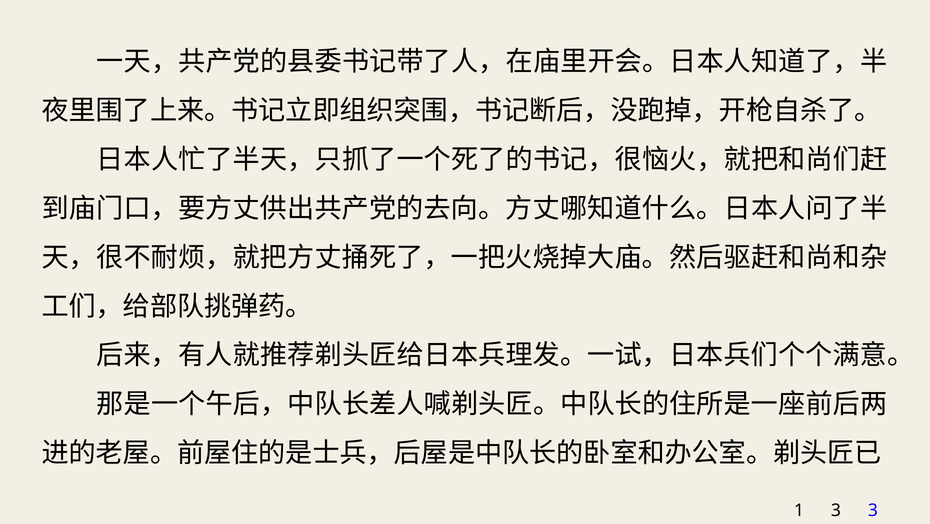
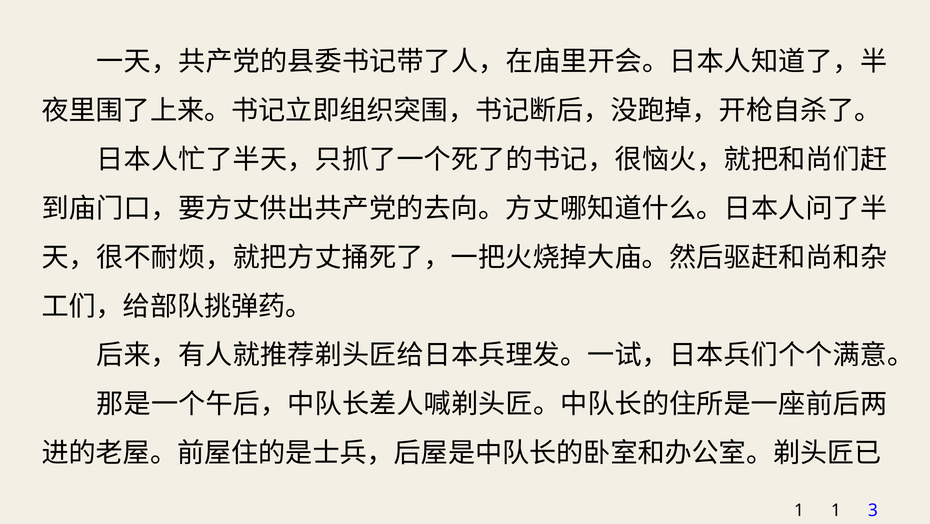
1 3: 3 -> 1
